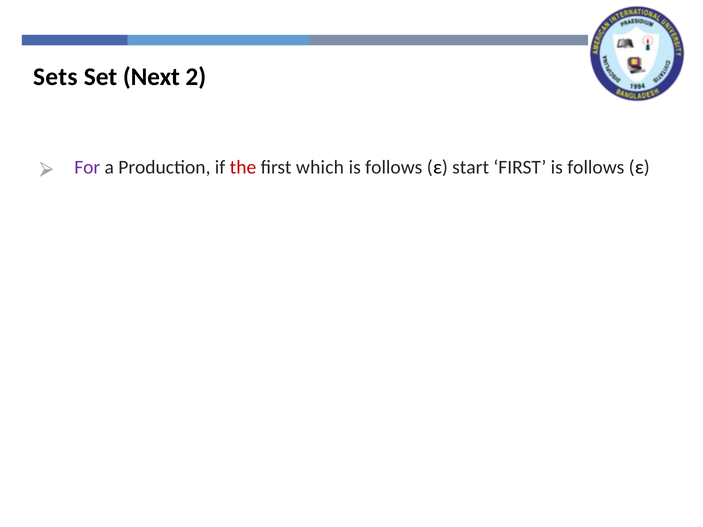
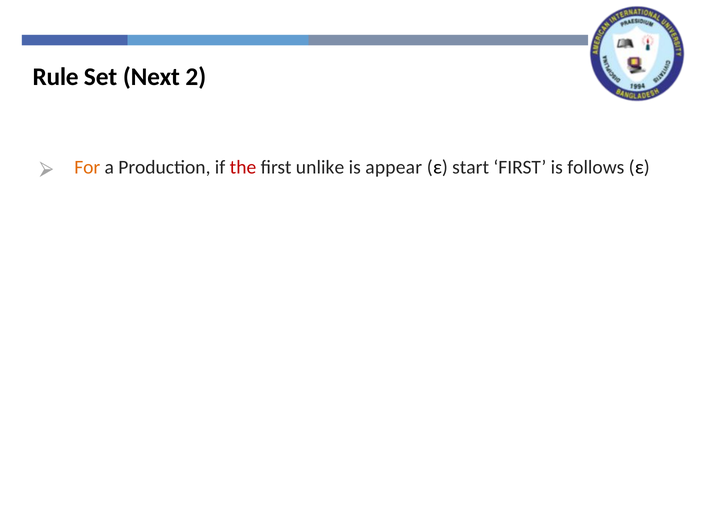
Sets: Sets -> Rule
For colour: purple -> orange
which: which -> unlike
follows at (394, 168): follows -> appear
